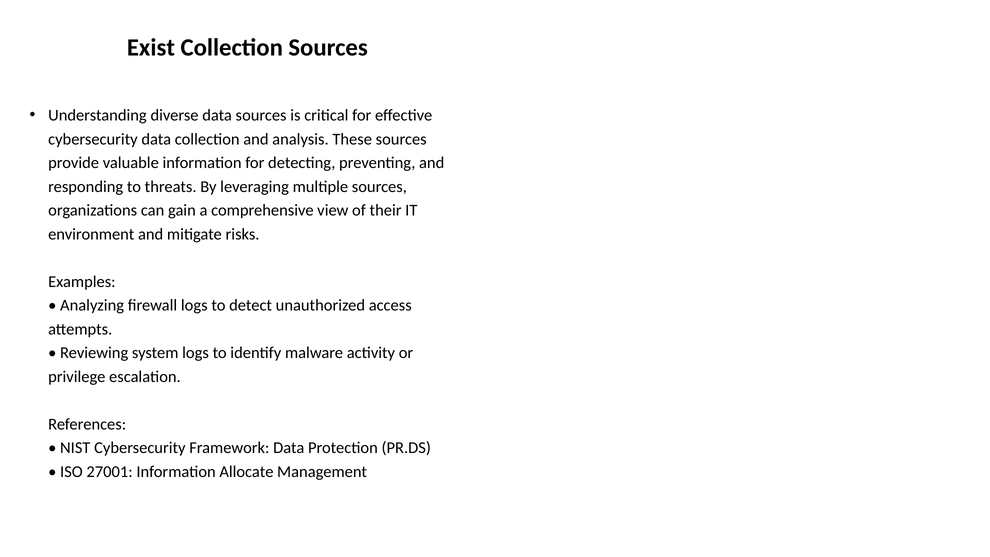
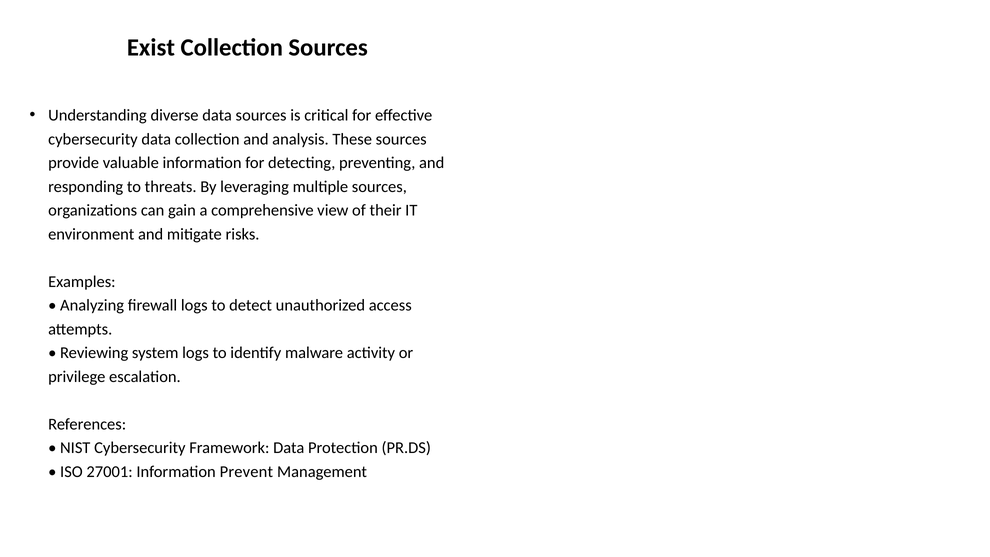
Allocate: Allocate -> Prevent
